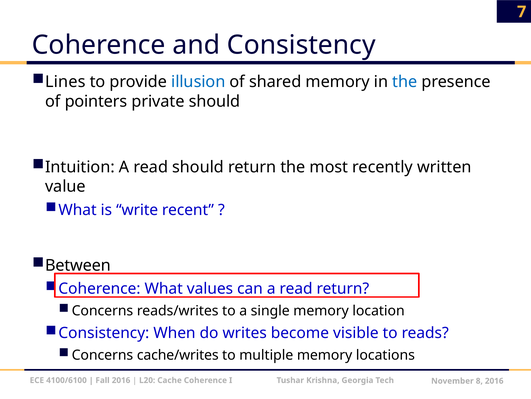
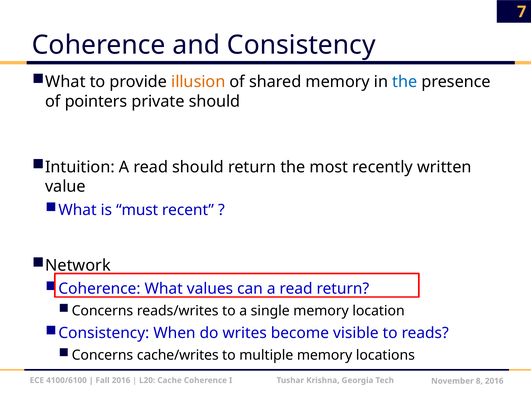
Lines at (65, 82): Lines -> What
illusion colour: blue -> orange
write: write -> must
Between: Between -> Network
